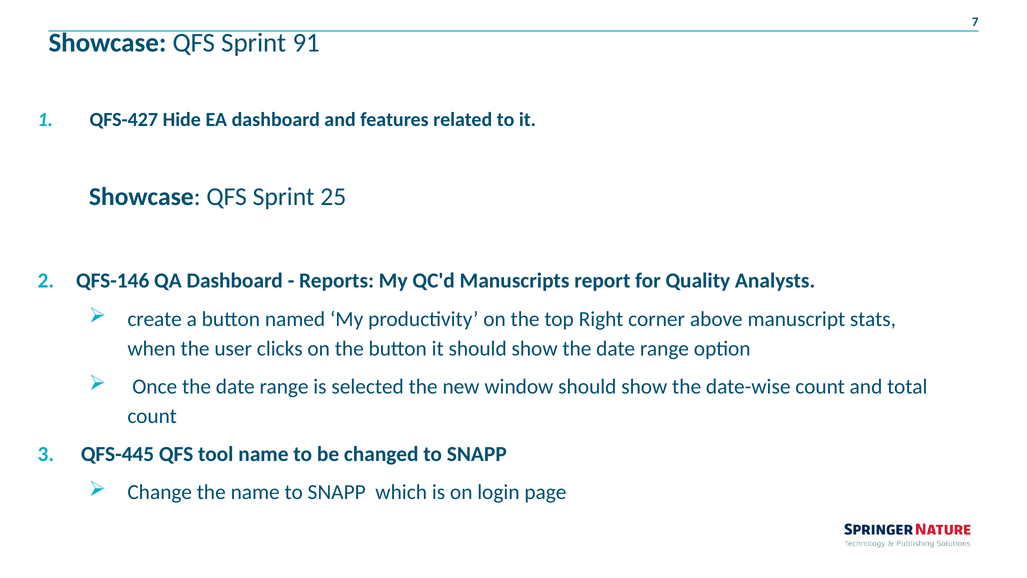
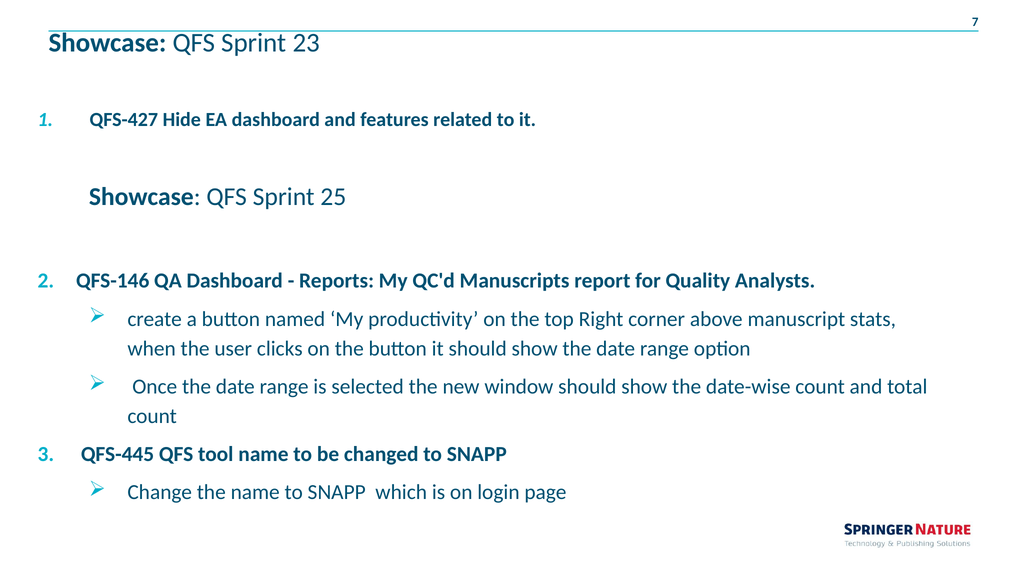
91: 91 -> 23
